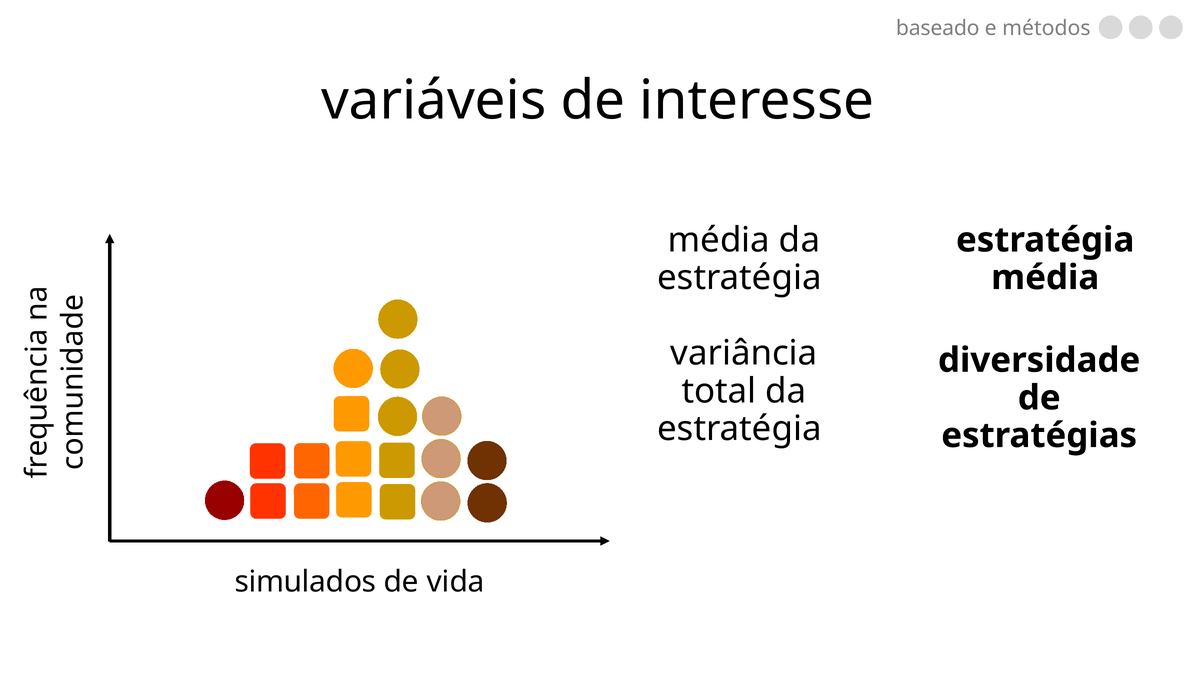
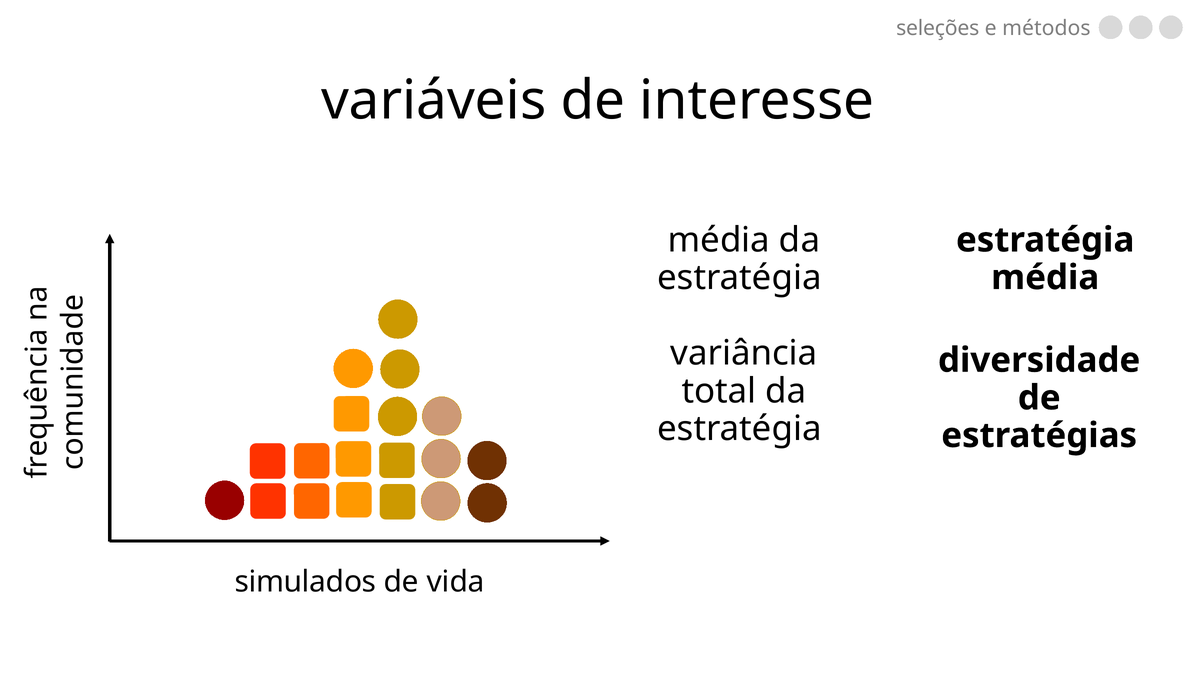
baseado: baseado -> seleções
